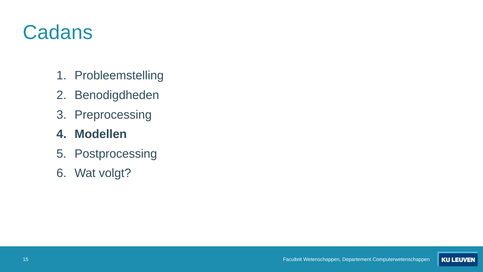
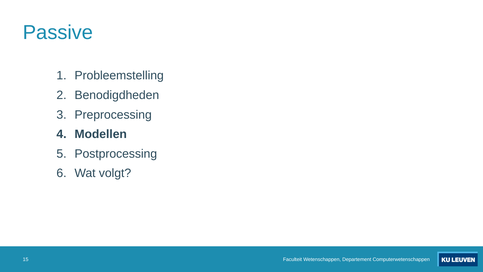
Cadans: Cadans -> Passive
